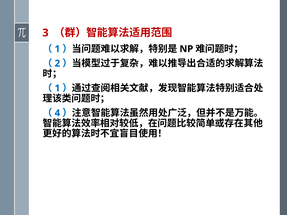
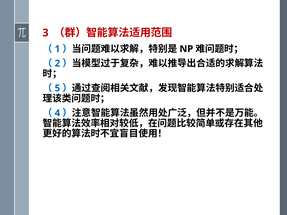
1 at (57, 88): 1 -> 5
